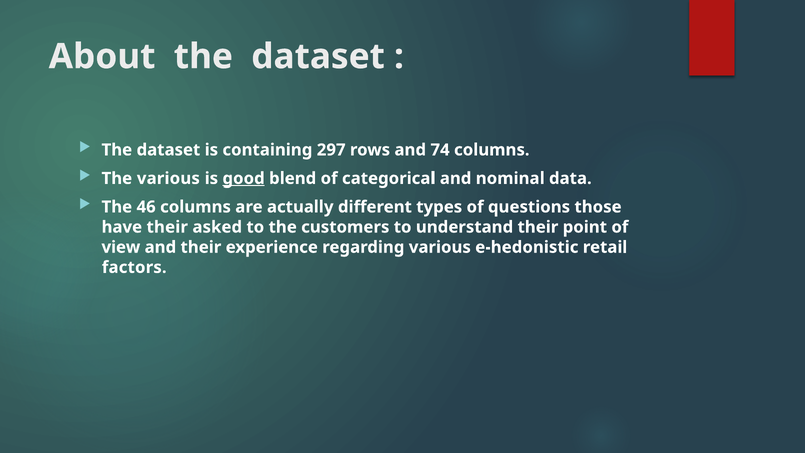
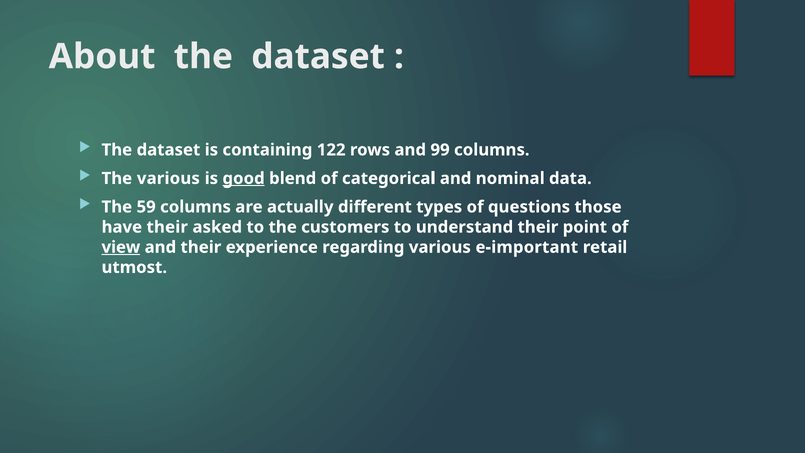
297: 297 -> 122
74: 74 -> 99
46: 46 -> 59
view underline: none -> present
e-hedonistic: e-hedonistic -> e-important
factors: factors -> utmost
